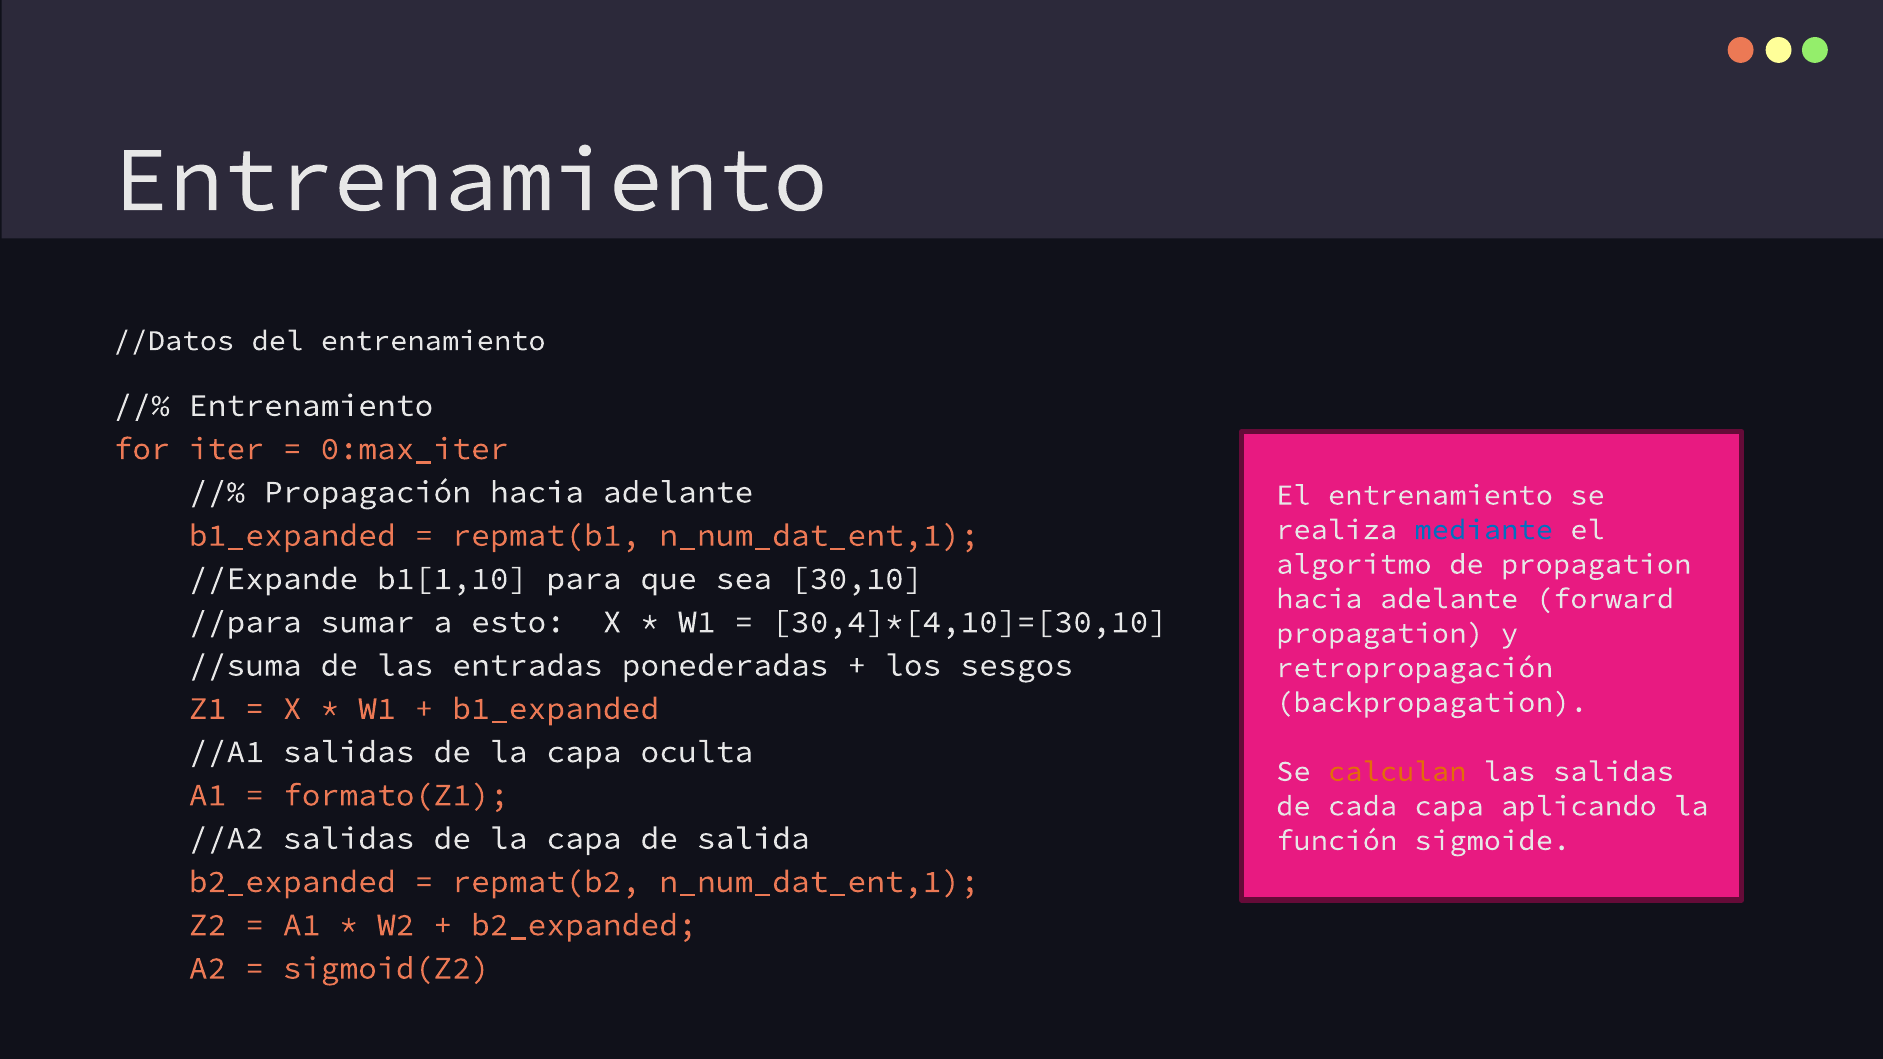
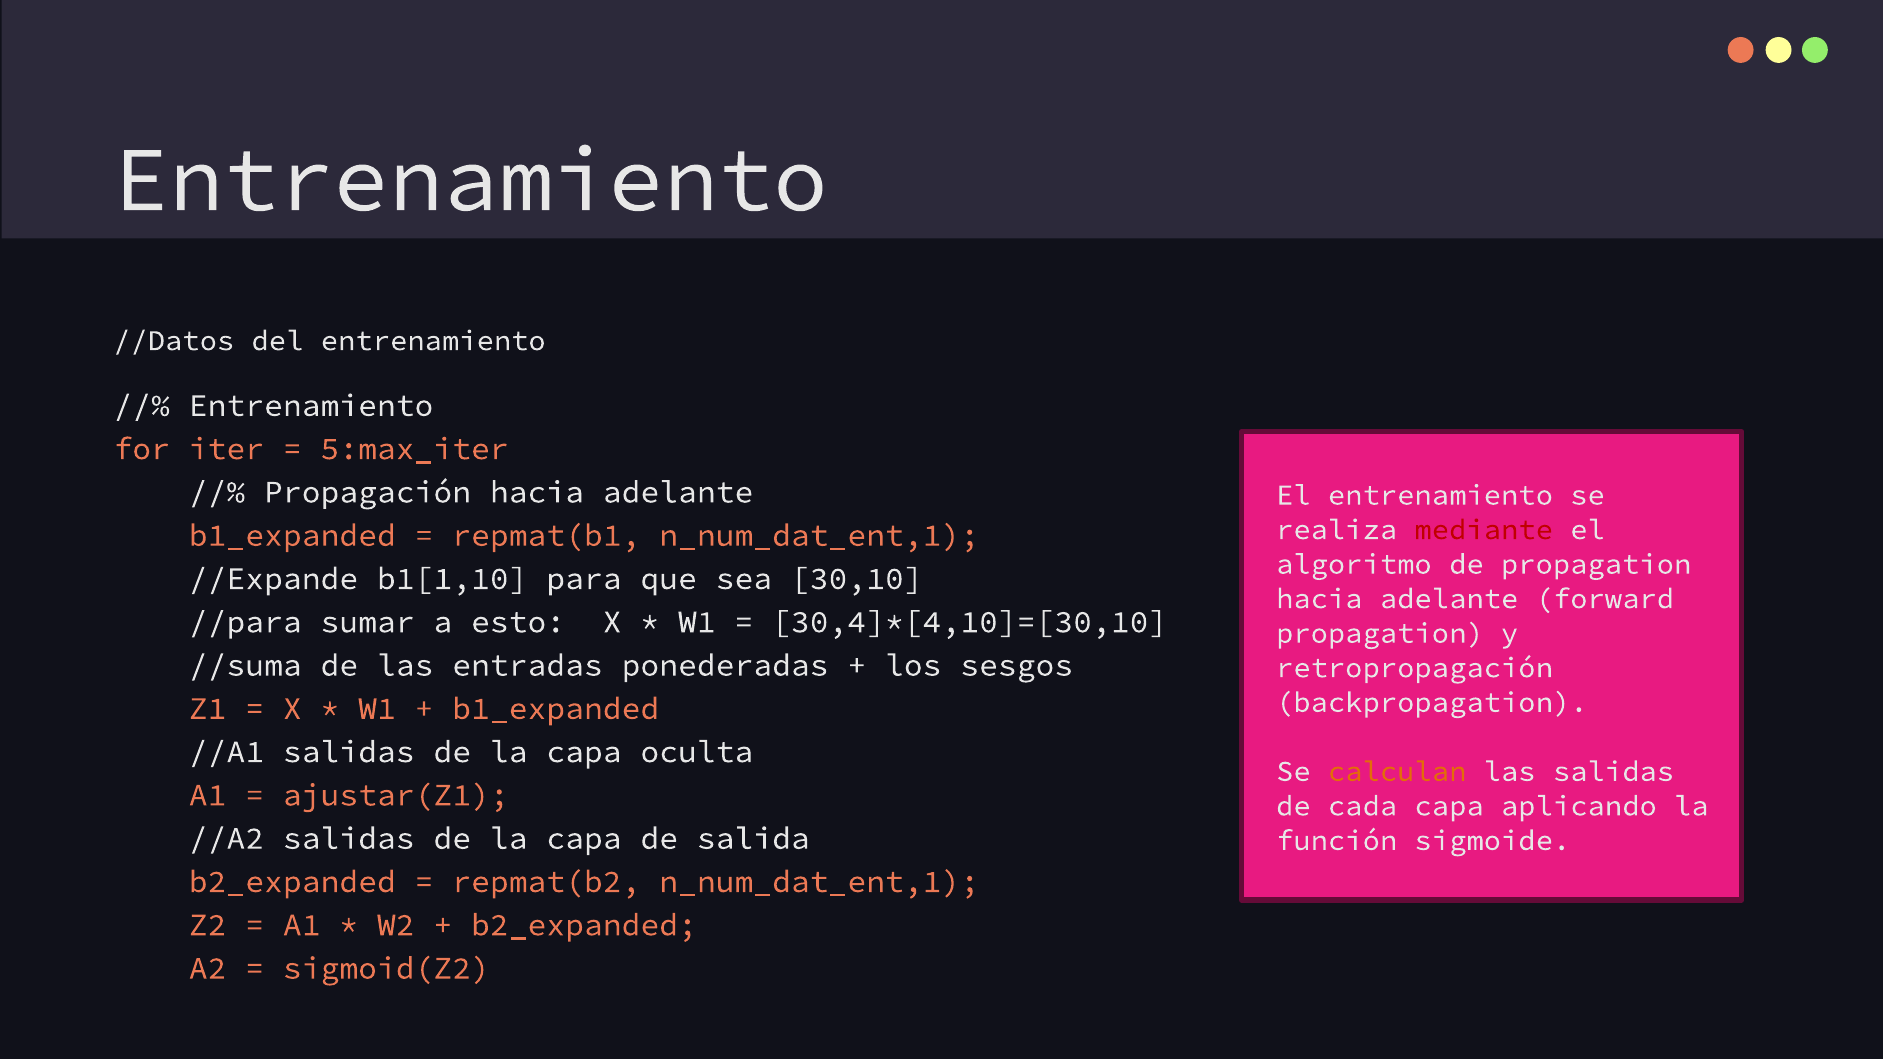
0:max_iter: 0:max_iter -> 5:max_iter
mediante colour: blue -> red
formato(Z1: formato(Z1 -> ajustar(Z1
